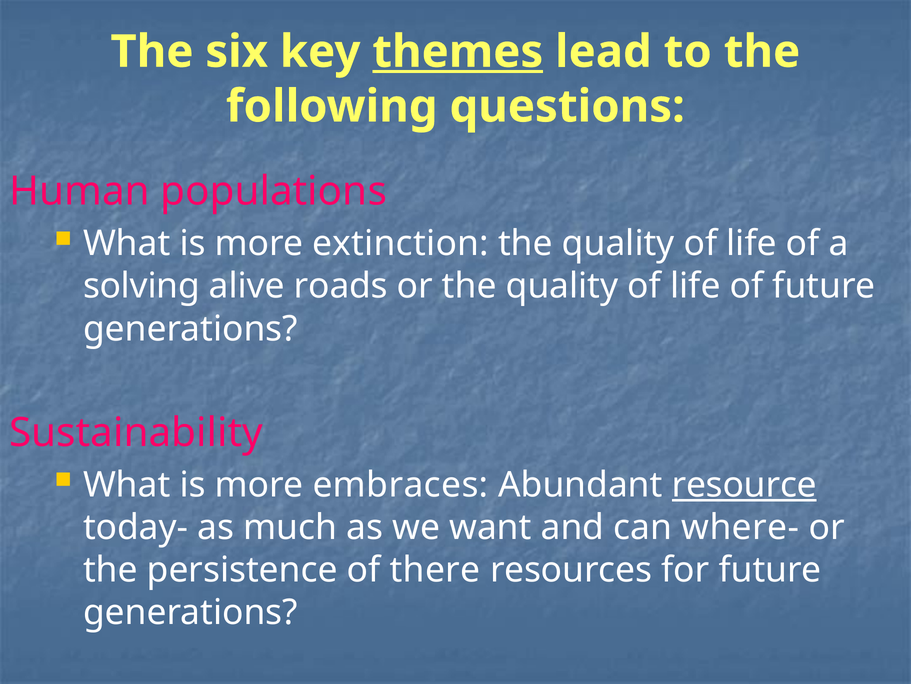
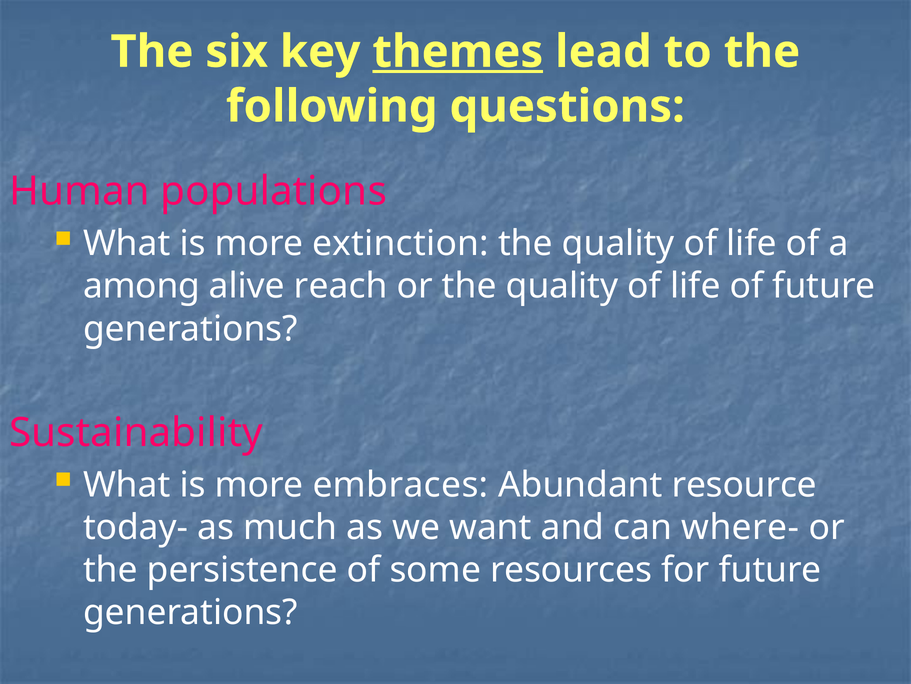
solving: solving -> among
roads: roads -> reach
resource underline: present -> none
there: there -> some
